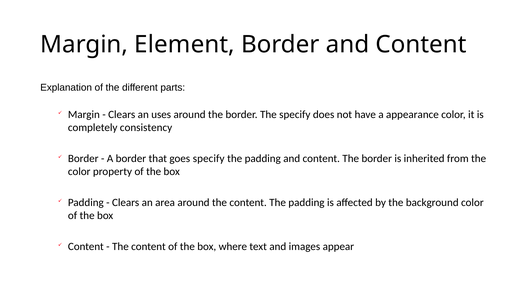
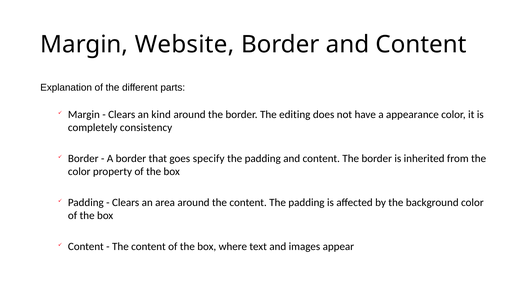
Element: Element -> Website
uses: uses -> kind
The specify: specify -> editing
